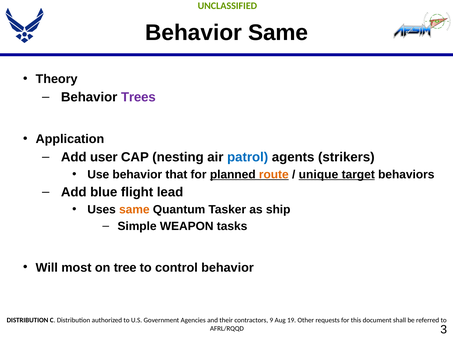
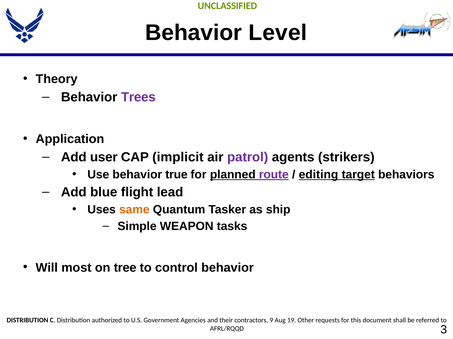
Behavior Same: Same -> Level
nesting: nesting -> implicit
patrol colour: blue -> purple
that: that -> true
route colour: orange -> purple
unique: unique -> editing
